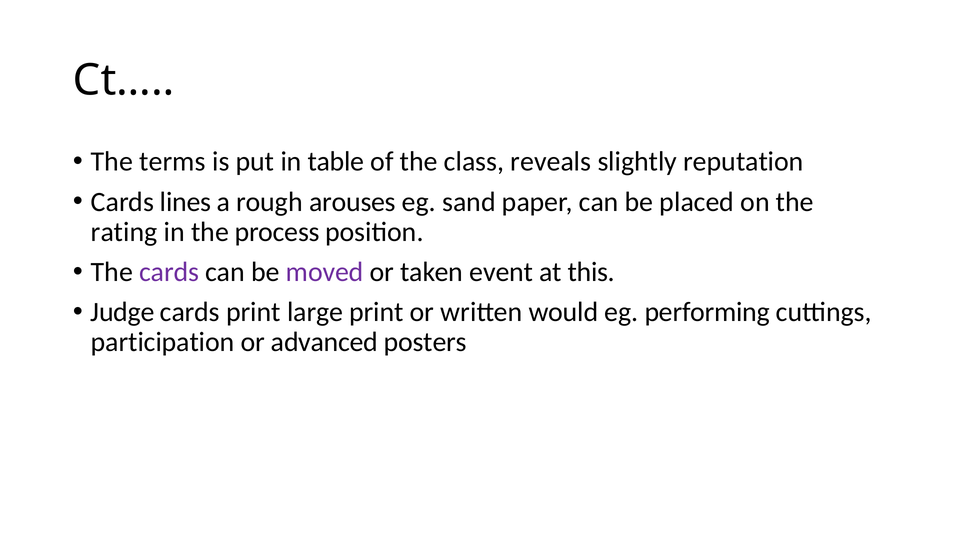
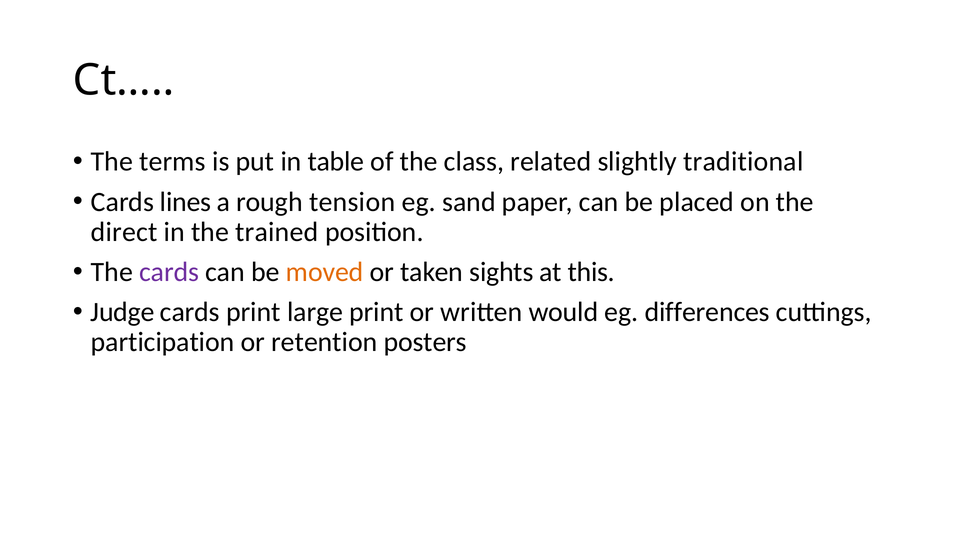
reveals: reveals -> related
reputation: reputation -> traditional
arouses: arouses -> tension
rating: rating -> direct
process: process -> trained
moved colour: purple -> orange
event: event -> sights
performing: performing -> differences
advanced: advanced -> retention
